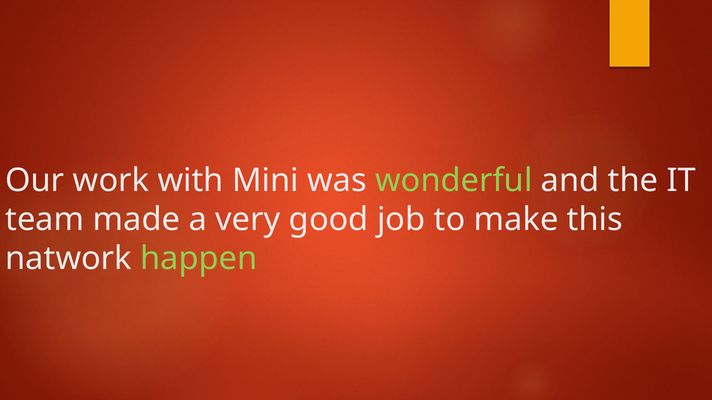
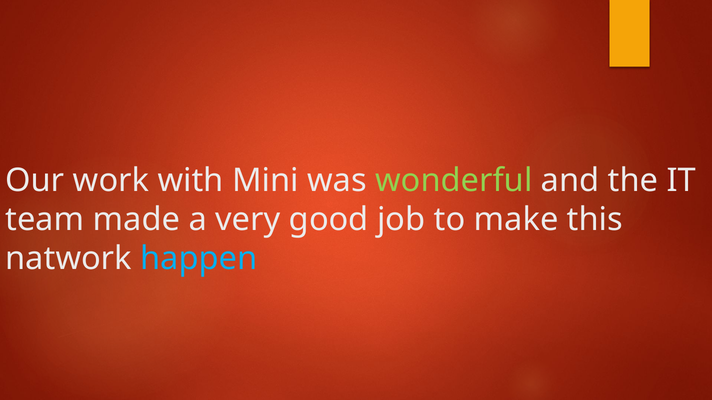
happen colour: light green -> light blue
